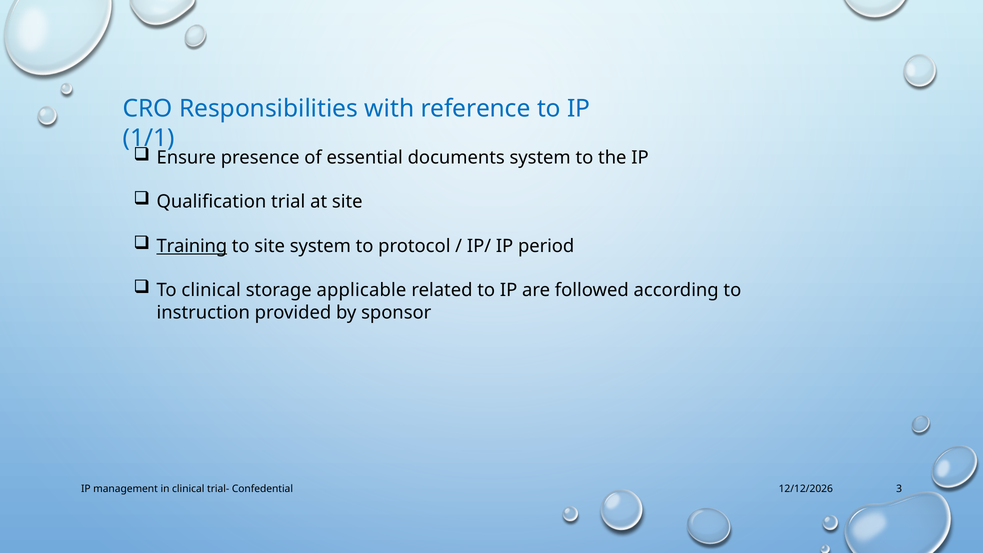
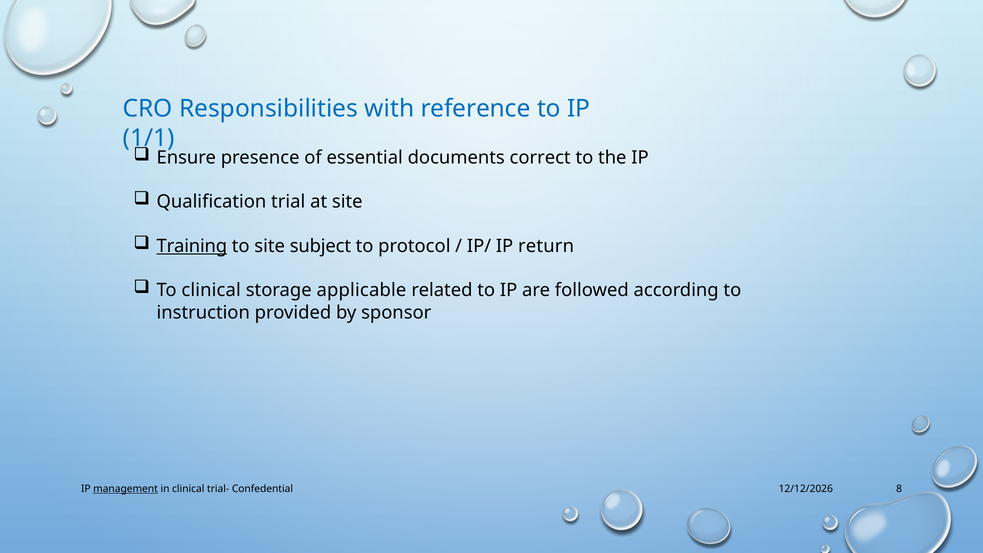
documents system: system -> correct
site system: system -> subject
period: period -> return
management underline: none -> present
3: 3 -> 8
